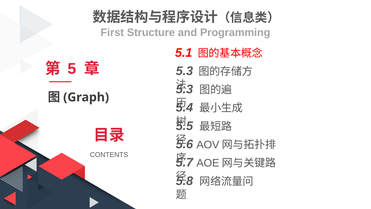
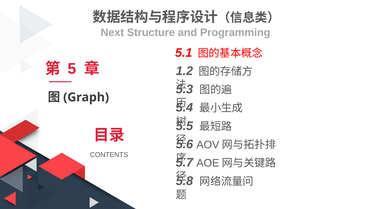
First: First -> Next
5.3 at (184, 71): 5.3 -> 1.2
